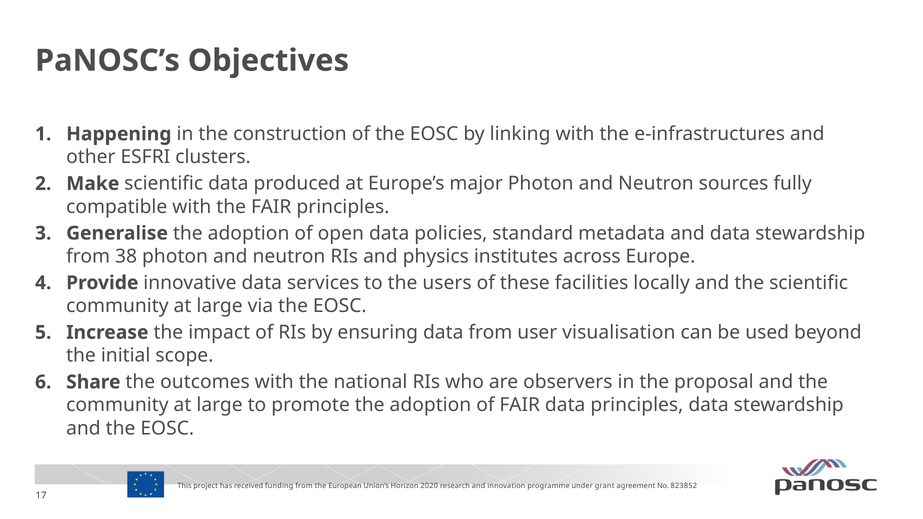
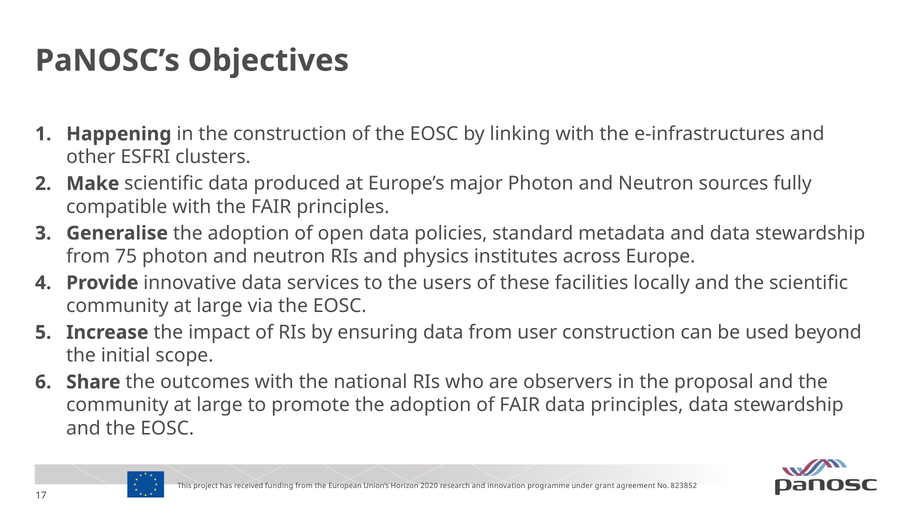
38: 38 -> 75
user visualisation: visualisation -> construction
